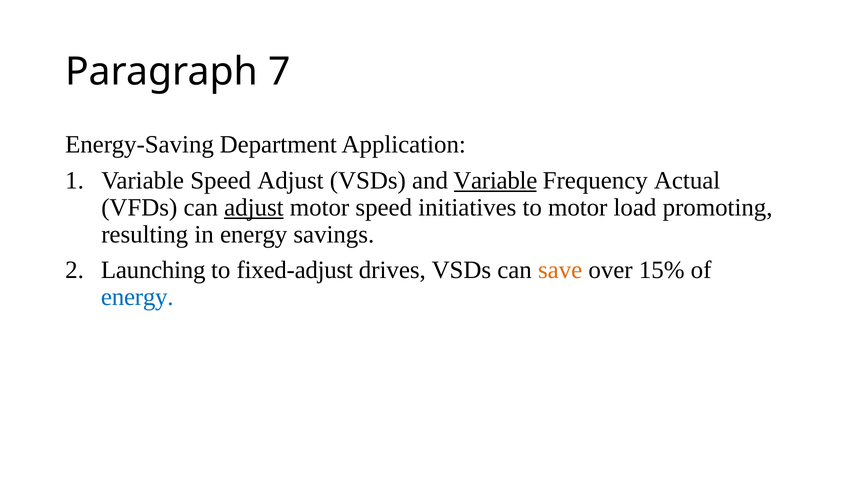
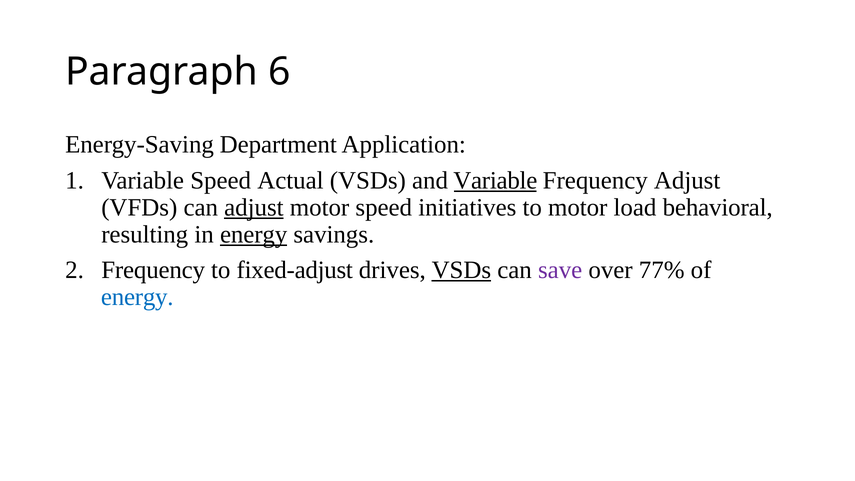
7: 7 -> 6
Speed Adjust: Adjust -> Actual
Frequency Actual: Actual -> Adjust
promoting: promoting -> behavioral
energy at (254, 234) underline: none -> present
Launching at (153, 270): Launching -> Frequency
VSDs at (461, 270) underline: none -> present
save colour: orange -> purple
15%: 15% -> 77%
